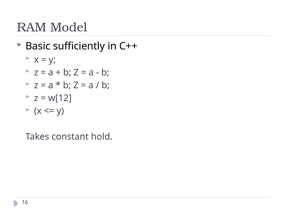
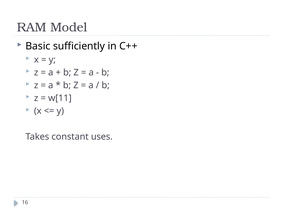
w[12: w[12 -> w[11
hold: hold -> uses
